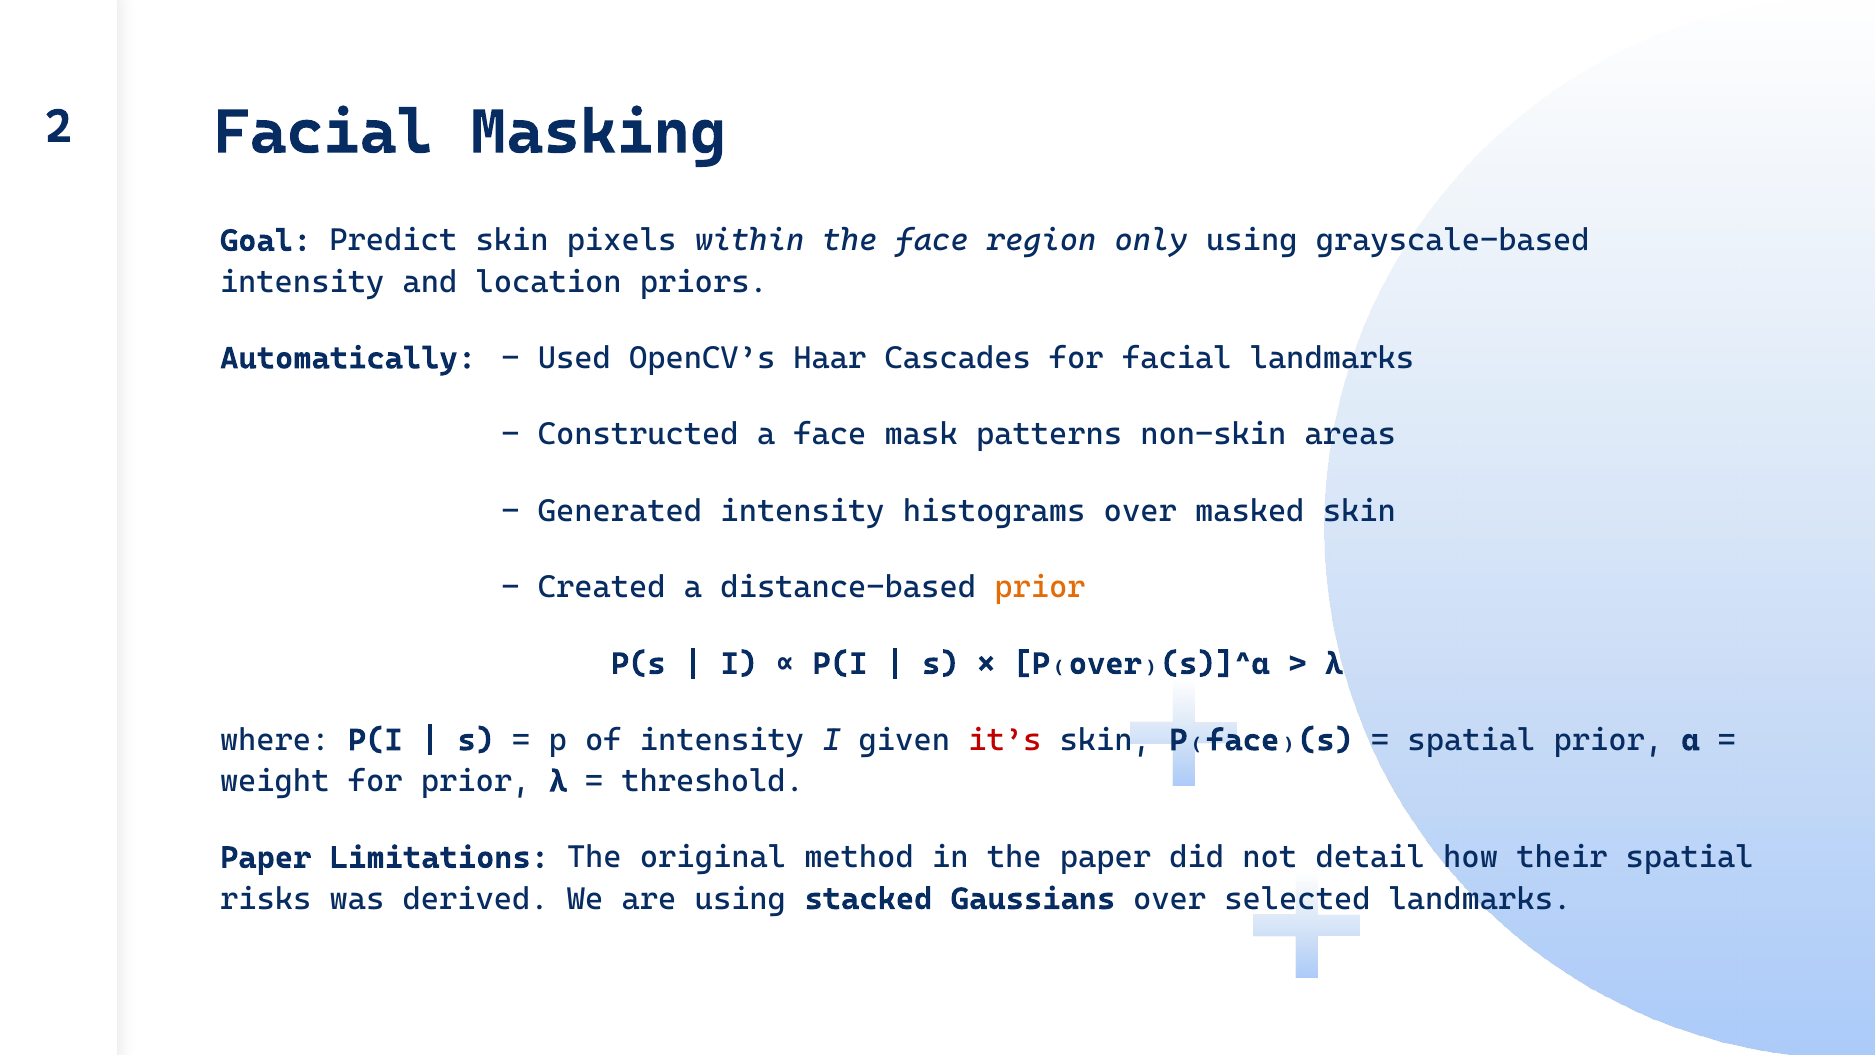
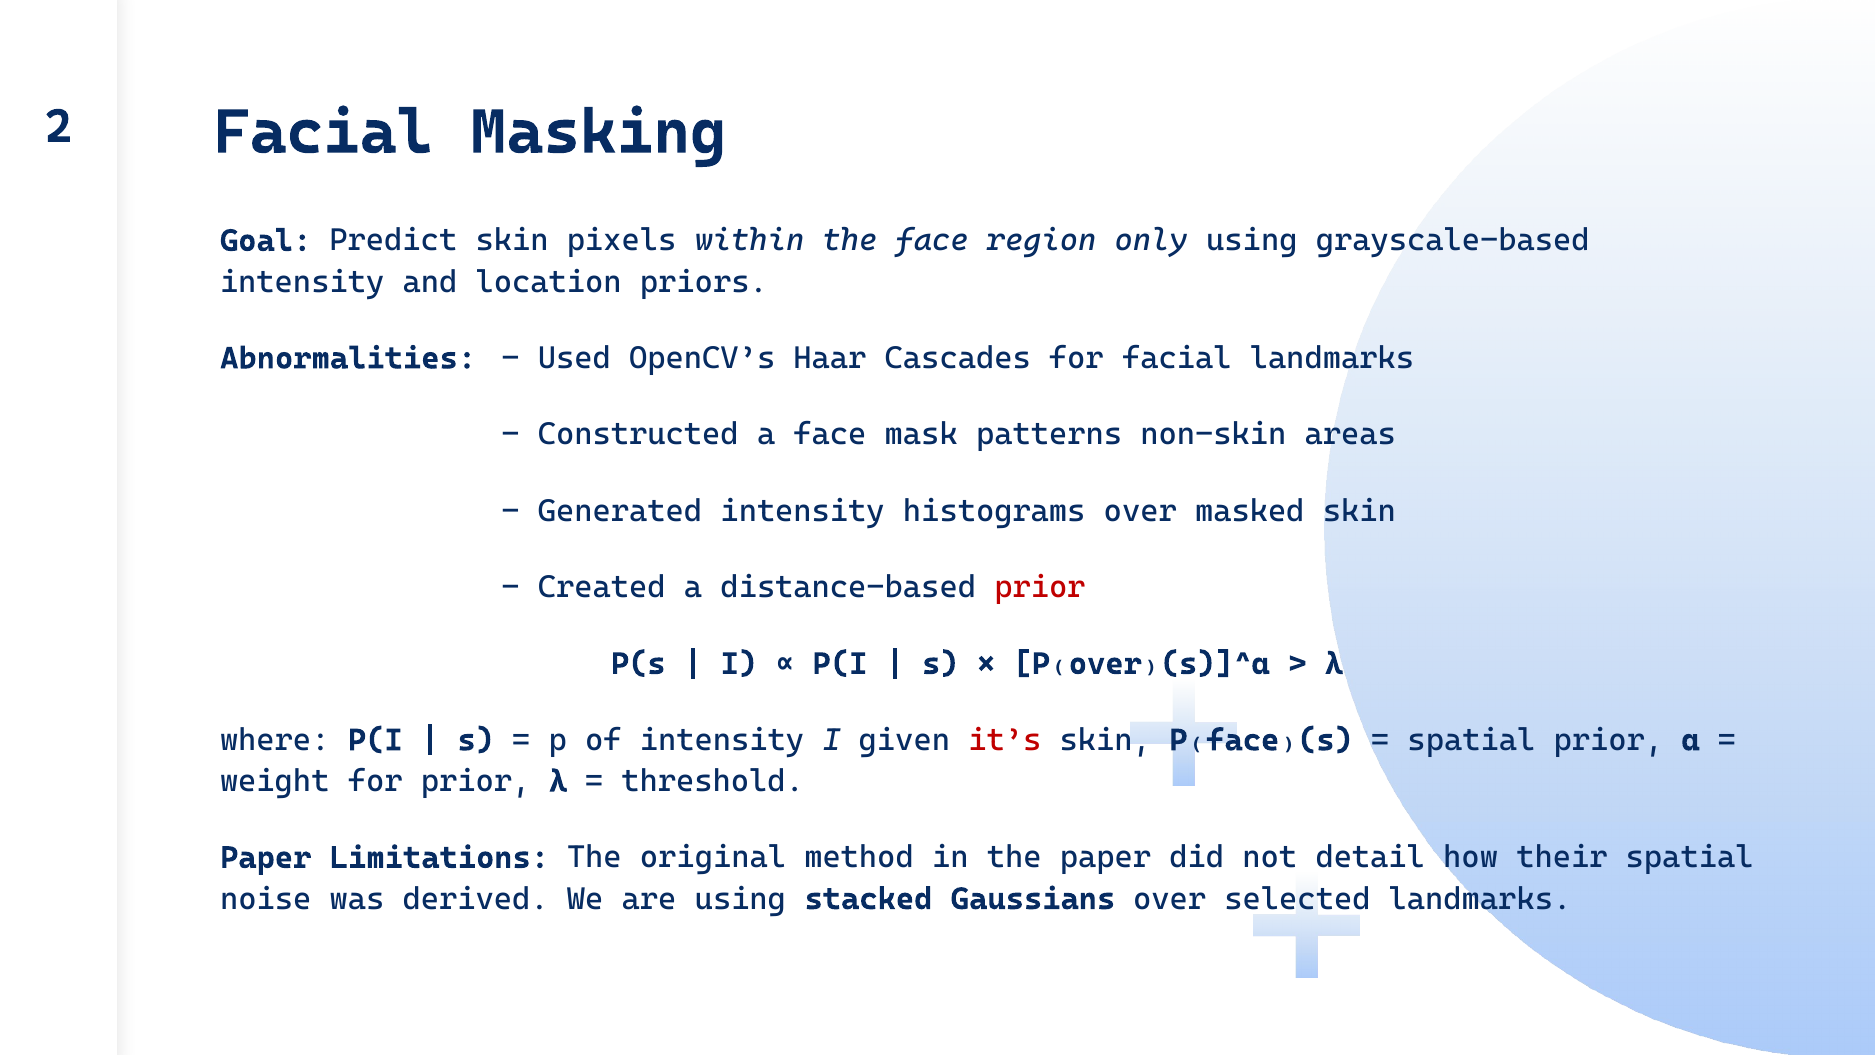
Automatically: Automatically -> Abnormalities
prior at (1040, 587) colour: orange -> red
risks: risks -> noise
